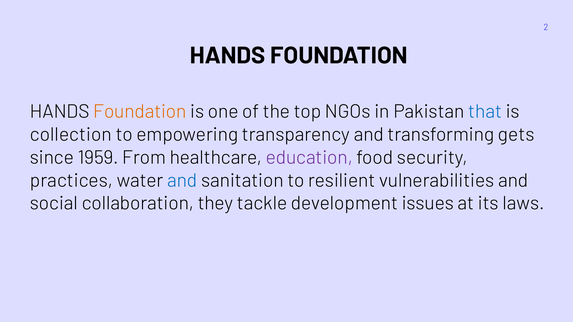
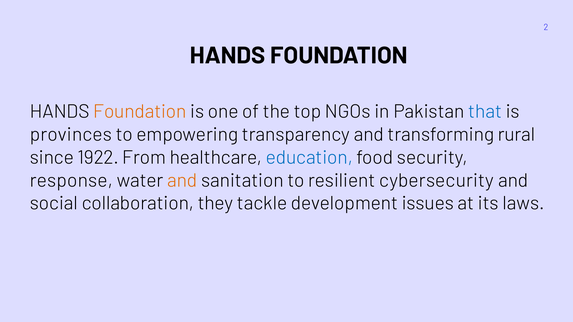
collection: collection -> provinces
gets: gets -> rural
1959: 1959 -> 1922
education colour: purple -> blue
practices: practices -> response
and at (182, 181) colour: blue -> orange
vulnerabilities: vulnerabilities -> cybersecurity
